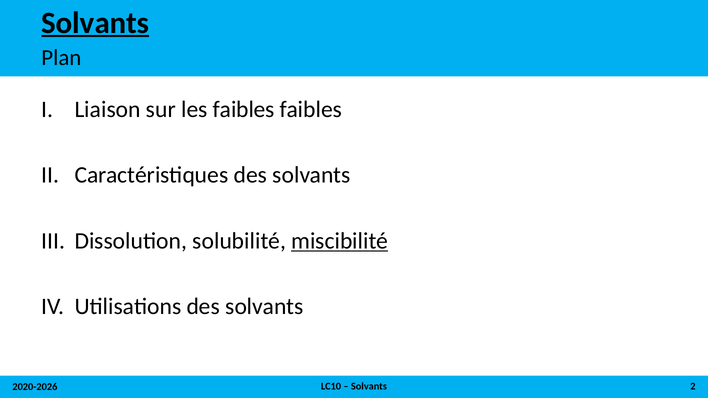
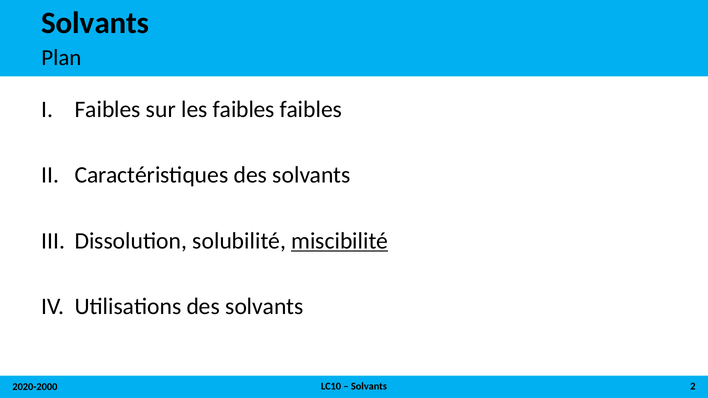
Solvants at (95, 23) underline: present -> none
Liaison at (108, 109): Liaison -> Faibles
2020-2026: 2020-2026 -> 2020-2000
